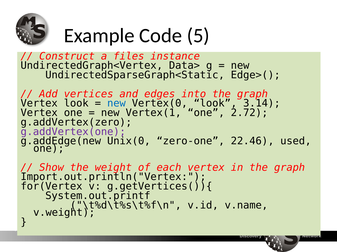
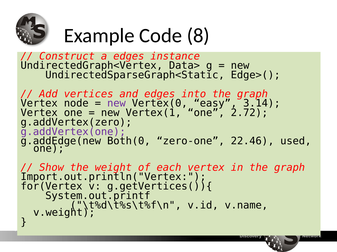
5: 5 -> 8
a files: files -> edges
Vertex look: look -> node
new at (116, 104) colour: blue -> purple
Vertex(0 look: look -> easy
Unix(0: Unix(0 -> Both(0
